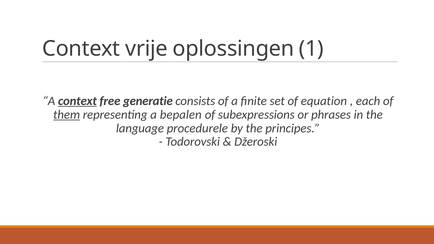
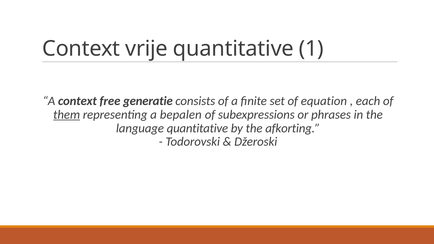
vrije oplossingen: oplossingen -> quantitative
context at (77, 101) underline: present -> none
language procedurele: procedurele -> quantitative
principes: principes -> afkorting
